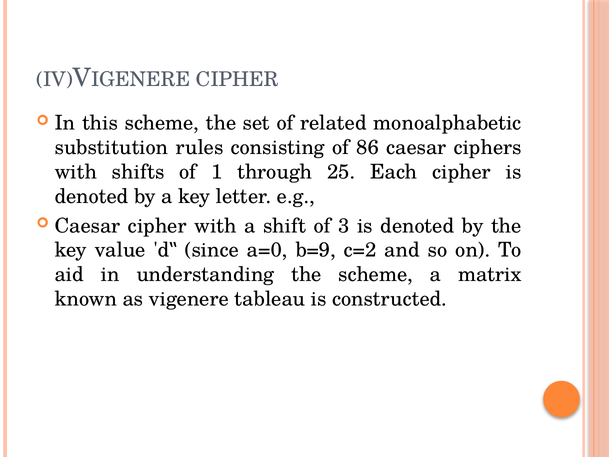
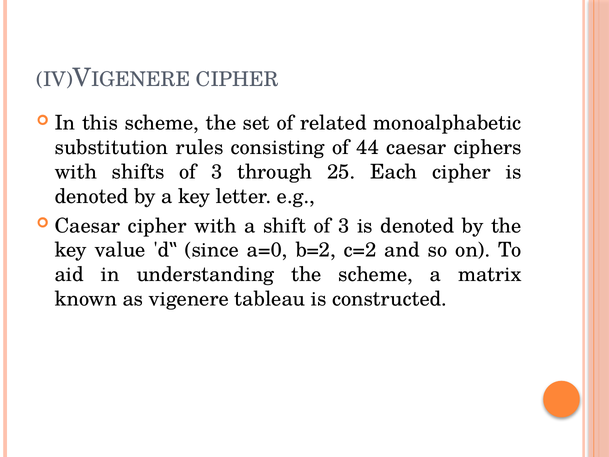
86: 86 -> 44
shifts of 1: 1 -> 3
b=9: b=9 -> b=2
